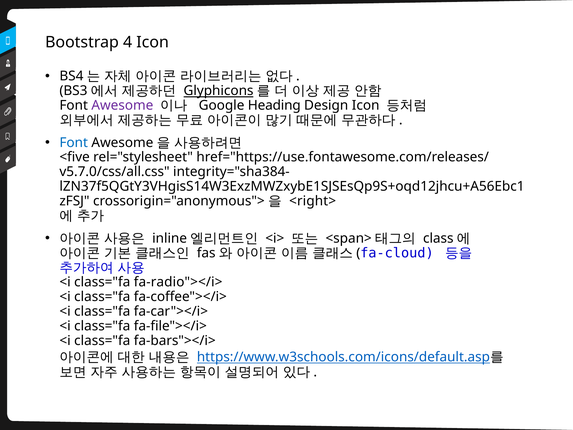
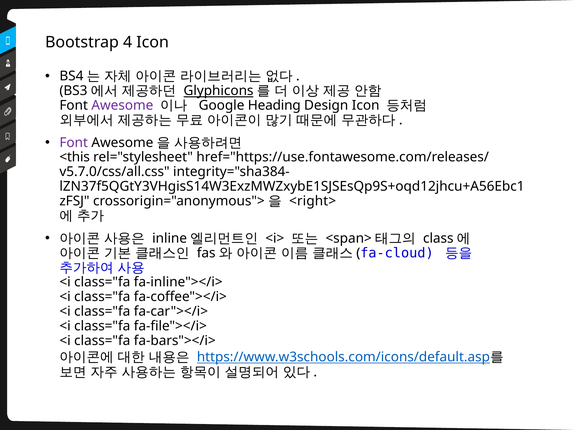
Font at (74, 142) colour: blue -> purple
<five: <five -> <this
fa-radio"></i>: fa-radio"></i> -> fa-inline"></i>
